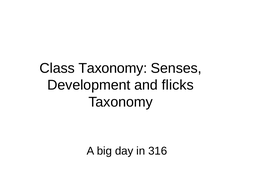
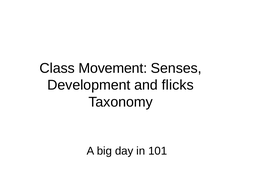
Class Taxonomy: Taxonomy -> Movement
316: 316 -> 101
